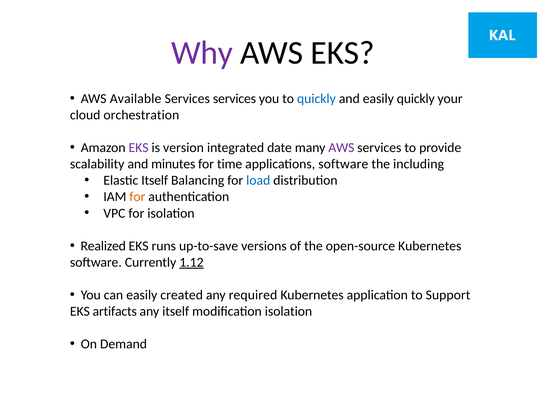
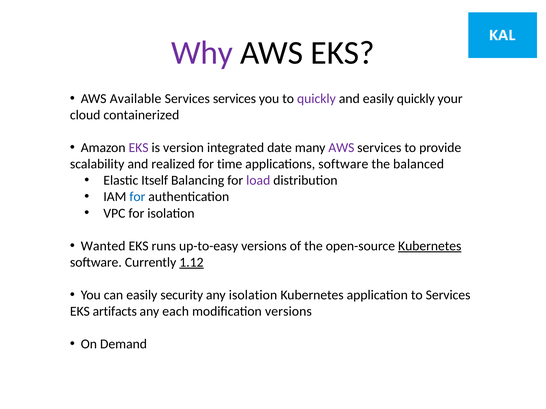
quickly at (316, 99) colour: blue -> purple
orchestration: orchestration -> containerized
minutes: minutes -> realized
including: including -> balanced
load colour: blue -> purple
for at (137, 197) colour: orange -> blue
Realized: Realized -> Wanted
up-to-save: up-to-save -> up-to-easy
Kubernetes at (430, 246) underline: none -> present
created: created -> security
any required: required -> isolation
to Support: Support -> Services
any itself: itself -> each
modification isolation: isolation -> versions
